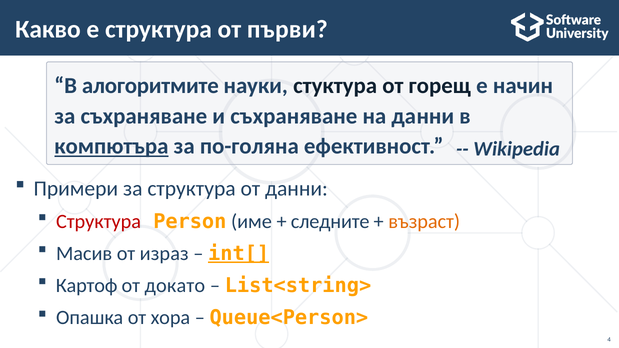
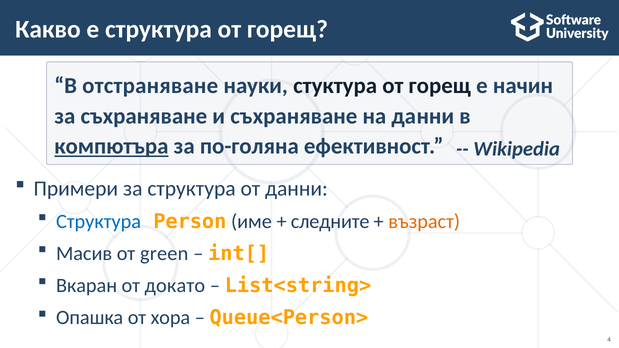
структура от първи: първи -> горещ
алогоритмите: алогоритмите -> отстраняване
Структура at (99, 222) colour: red -> blue
израз: израз -> green
int[ underline: present -> none
Картоф: Картоф -> Вкаран
